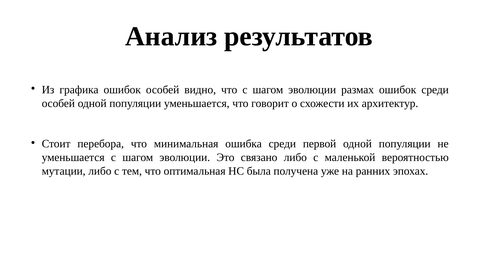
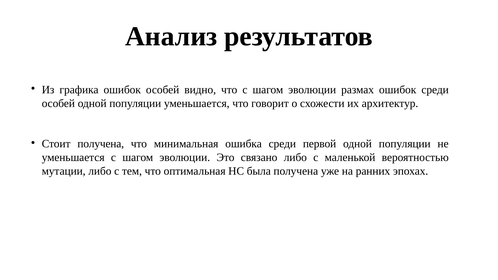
Стоит перебора: перебора -> получена
